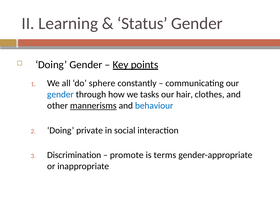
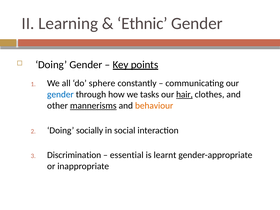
Status: Status -> Ethnic
hair underline: none -> present
behaviour colour: blue -> orange
private: private -> socially
promote: promote -> essential
terms: terms -> learnt
